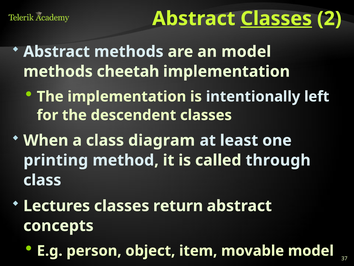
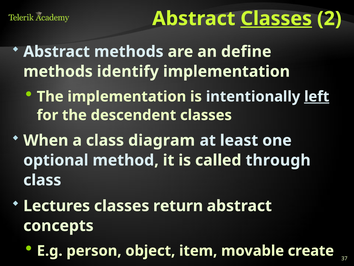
an model: model -> define
cheetah: cheetah -> identify
left underline: none -> present
printing: printing -> optional
movable model: model -> create
